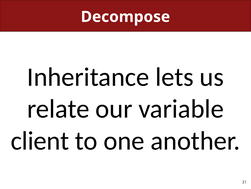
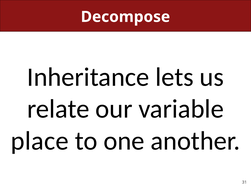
client: client -> place
